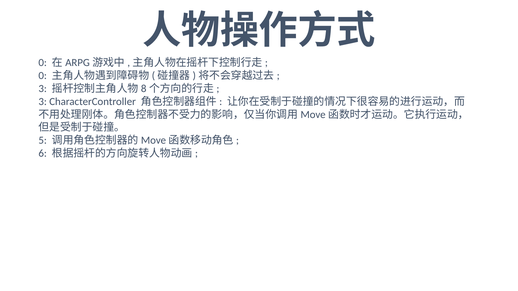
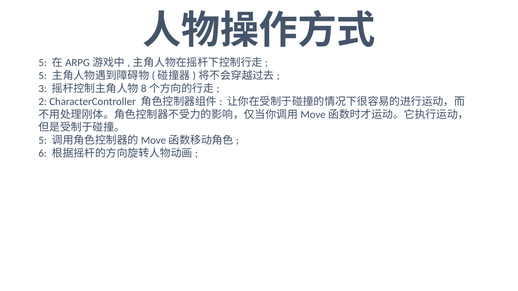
0 at (43, 63): 0 -> 5
0 at (43, 76): 0 -> 5
3 at (43, 102): 3 -> 2
